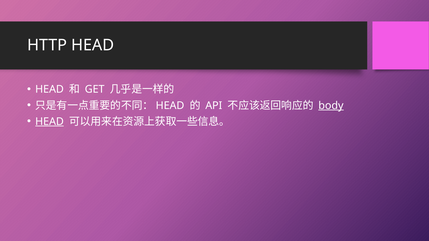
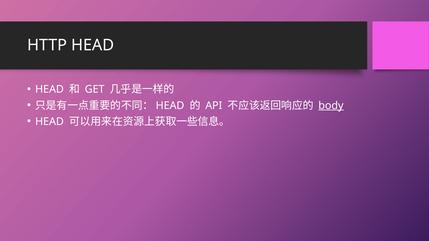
HEAD at (49, 122) underline: present -> none
